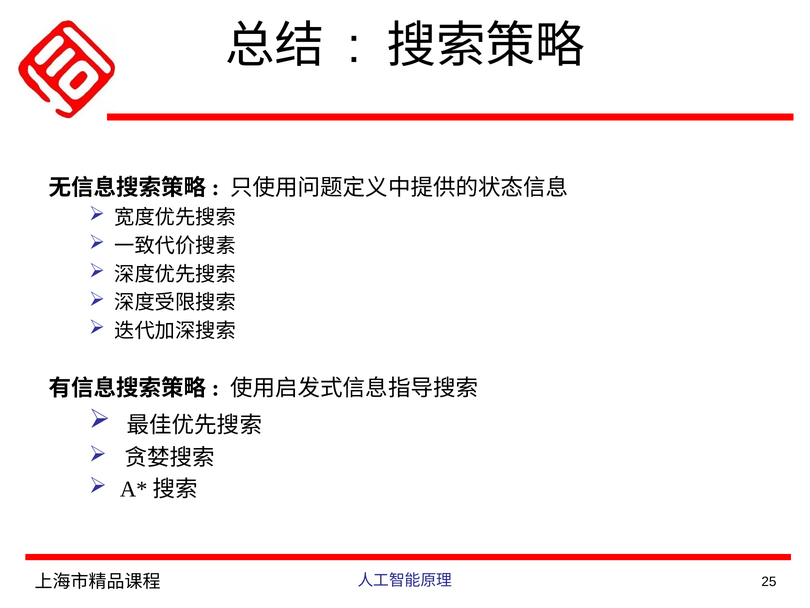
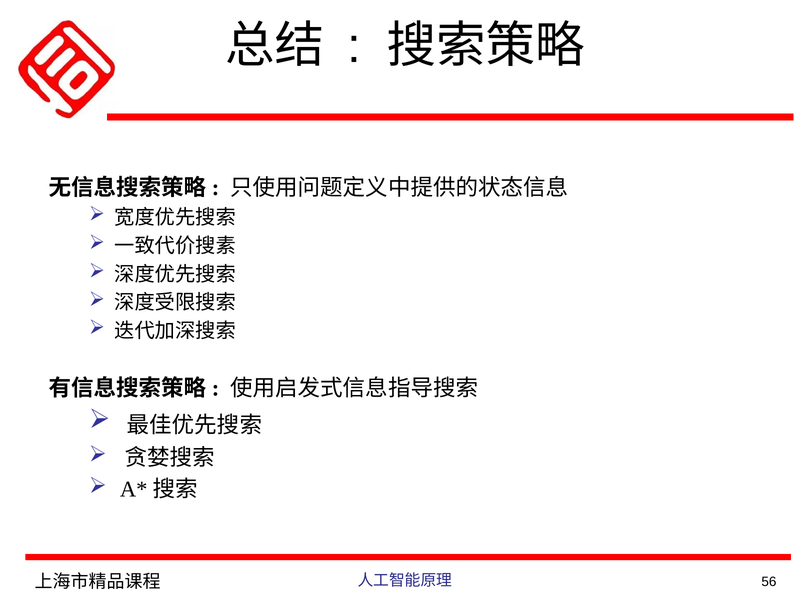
25: 25 -> 56
